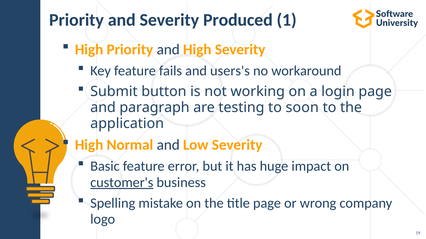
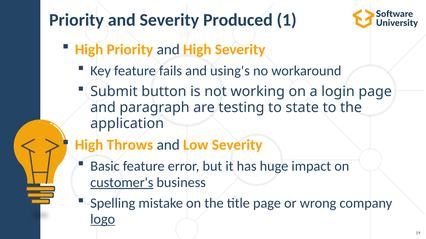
users's: users's -> using's
soon: soon -> state
Normal: Normal -> Throws
logo underline: none -> present
